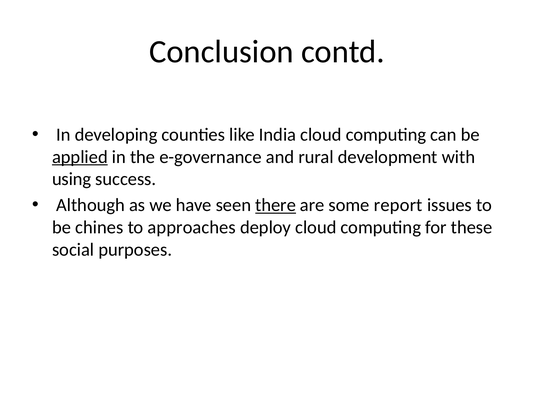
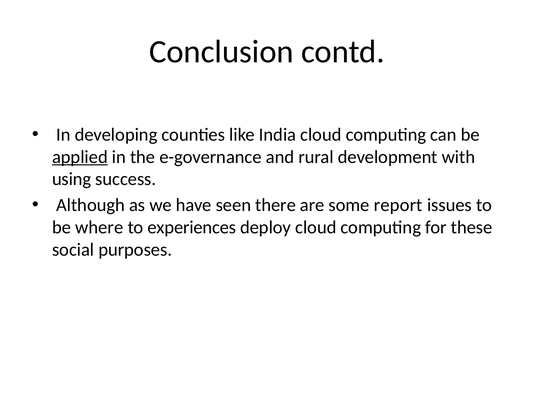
there underline: present -> none
chines: chines -> where
approaches: approaches -> experiences
